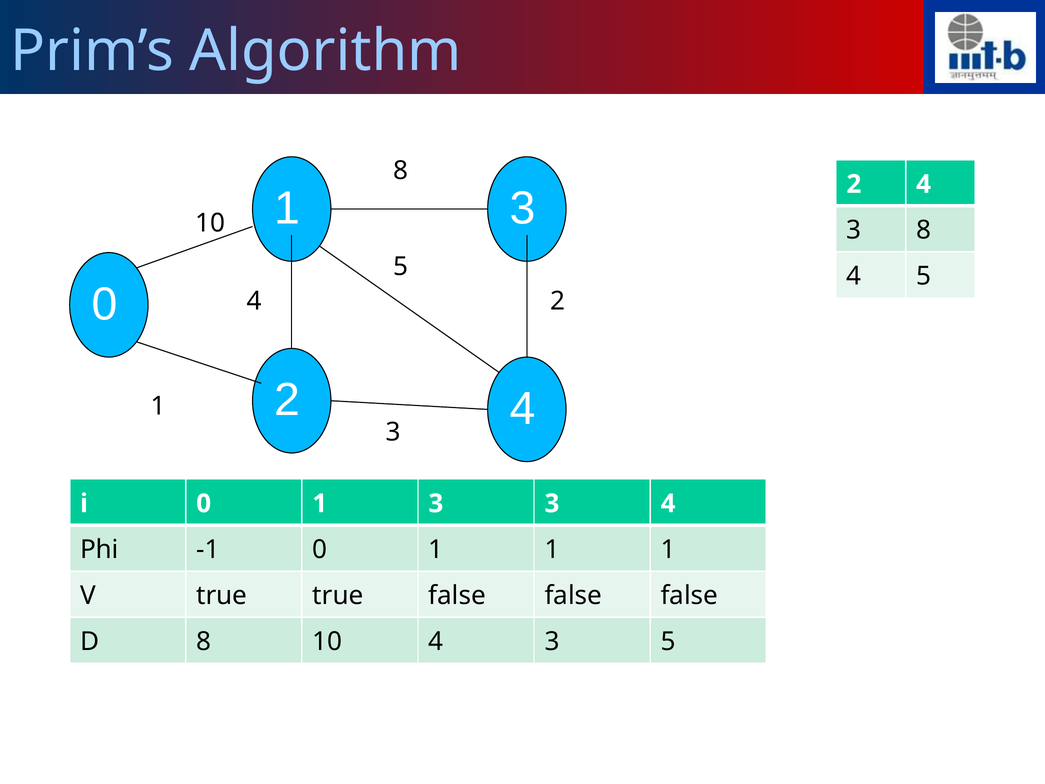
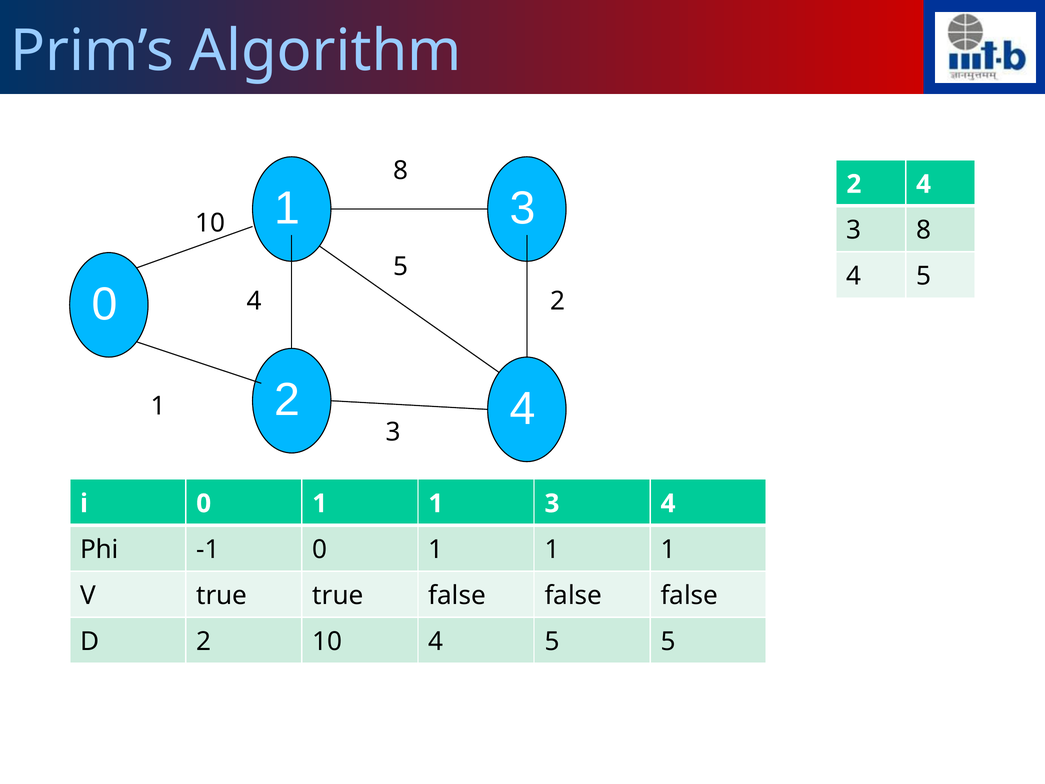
i 0 1 3: 3 -> 1
D 8: 8 -> 2
3 at (552, 642): 3 -> 5
